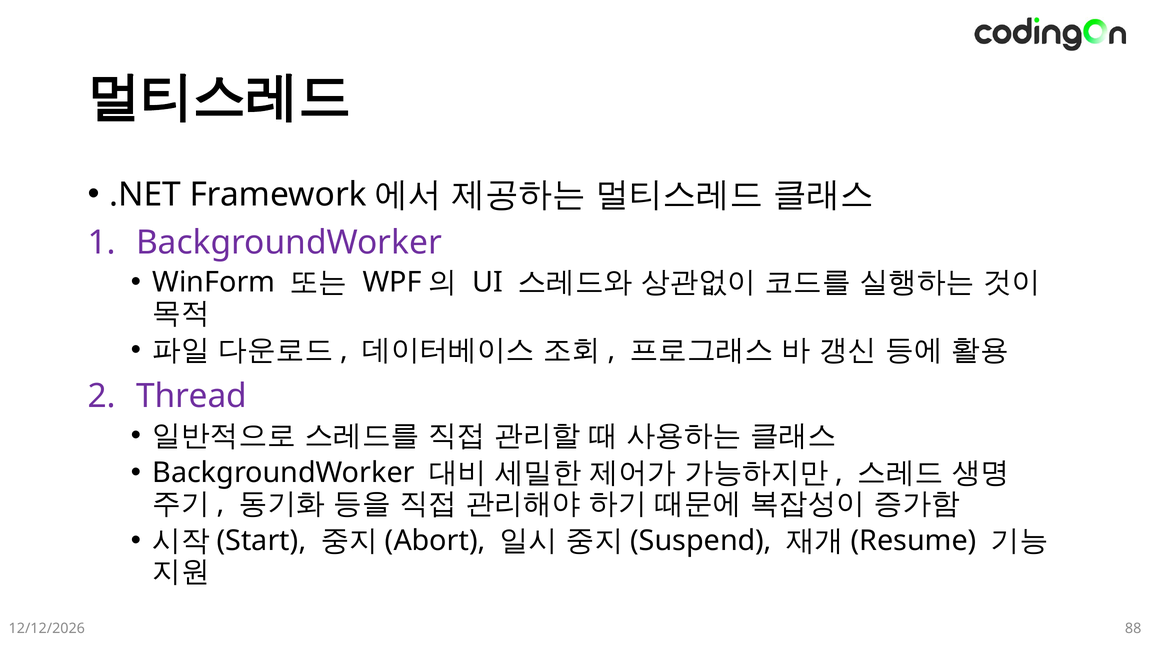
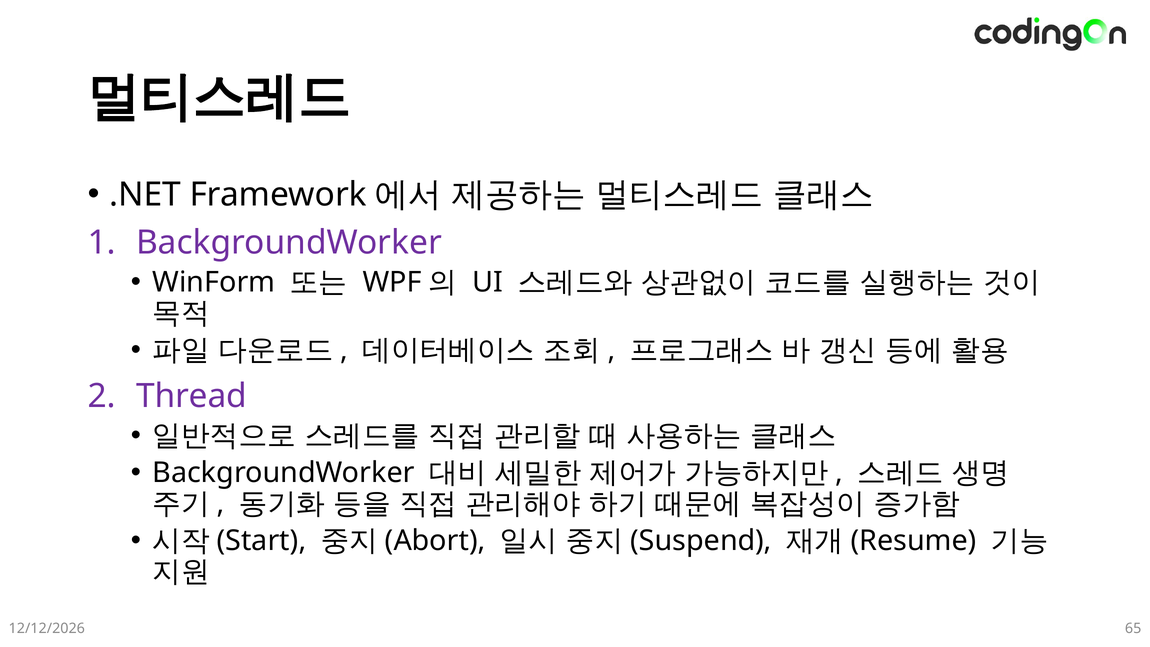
88: 88 -> 65
